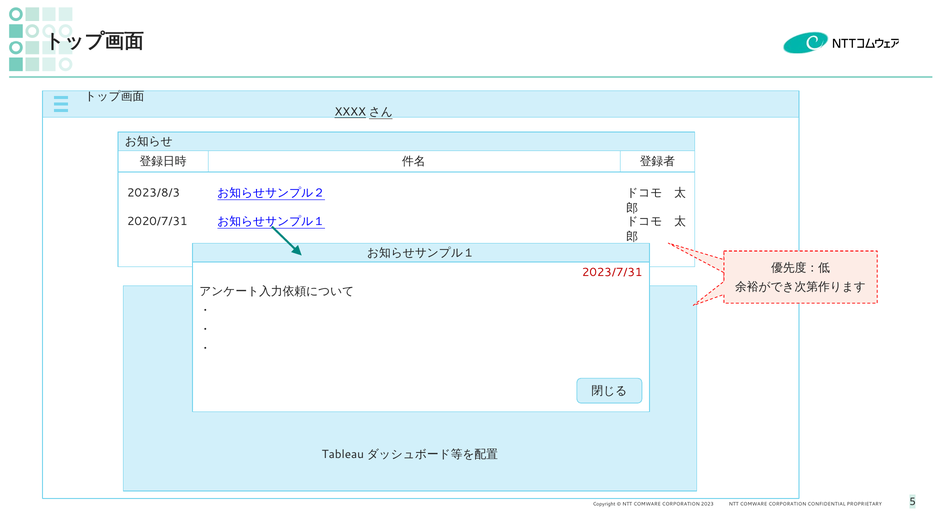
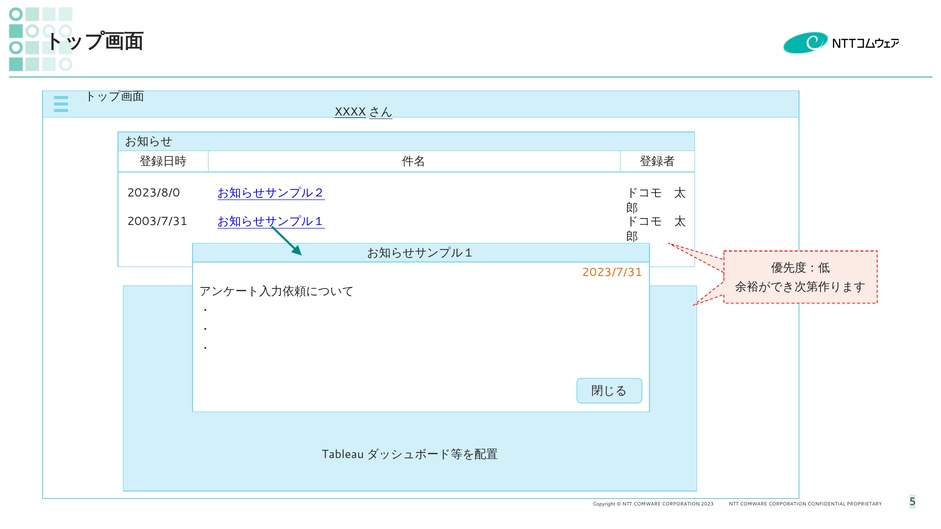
2023/8/3: 2023/8/3 -> 2023/8/0
2020/7/31: 2020/7/31 -> 2003/7/31
2023/7/31 colour: red -> orange
